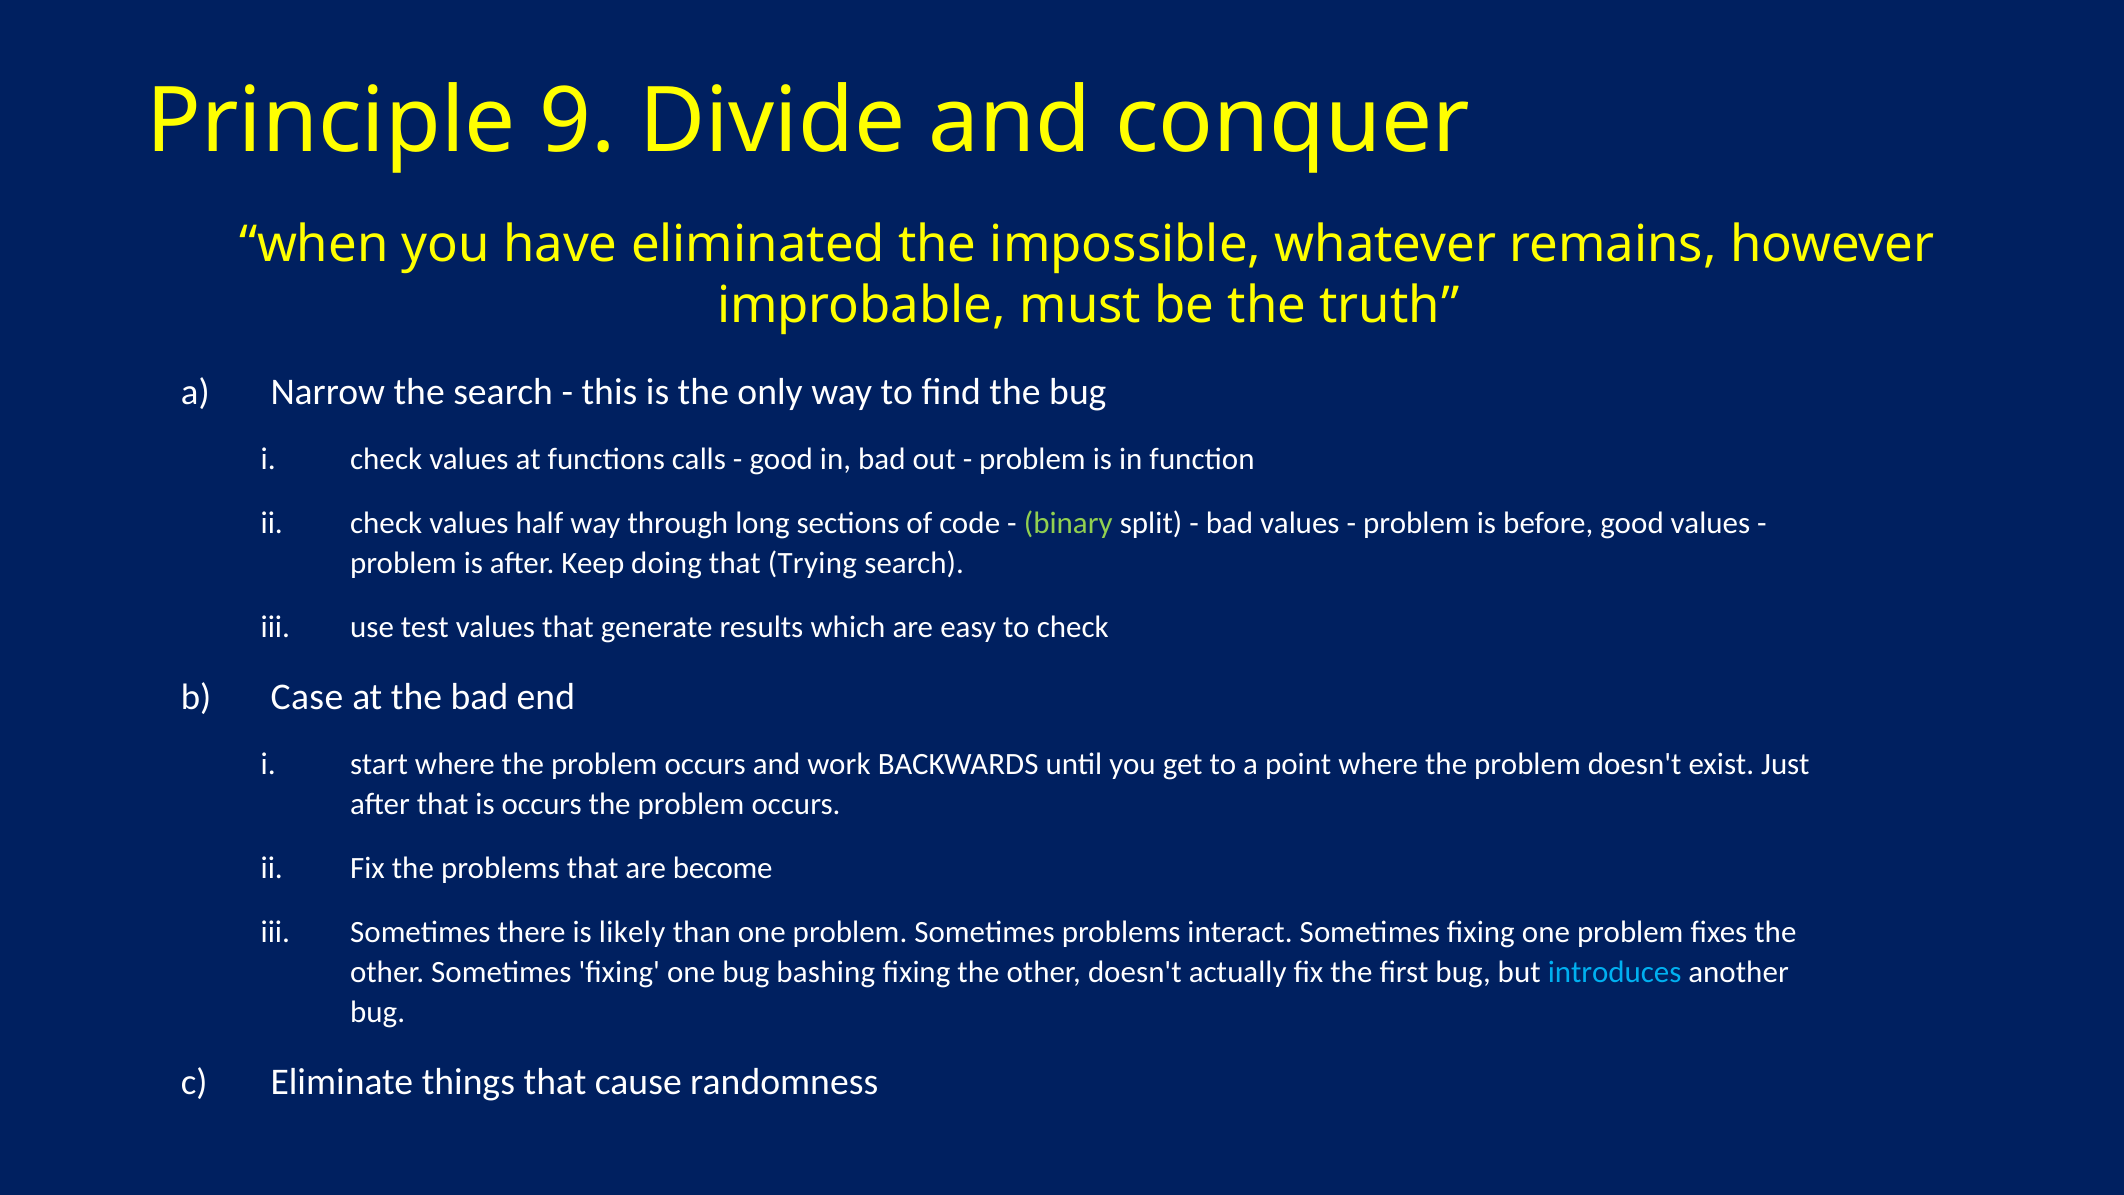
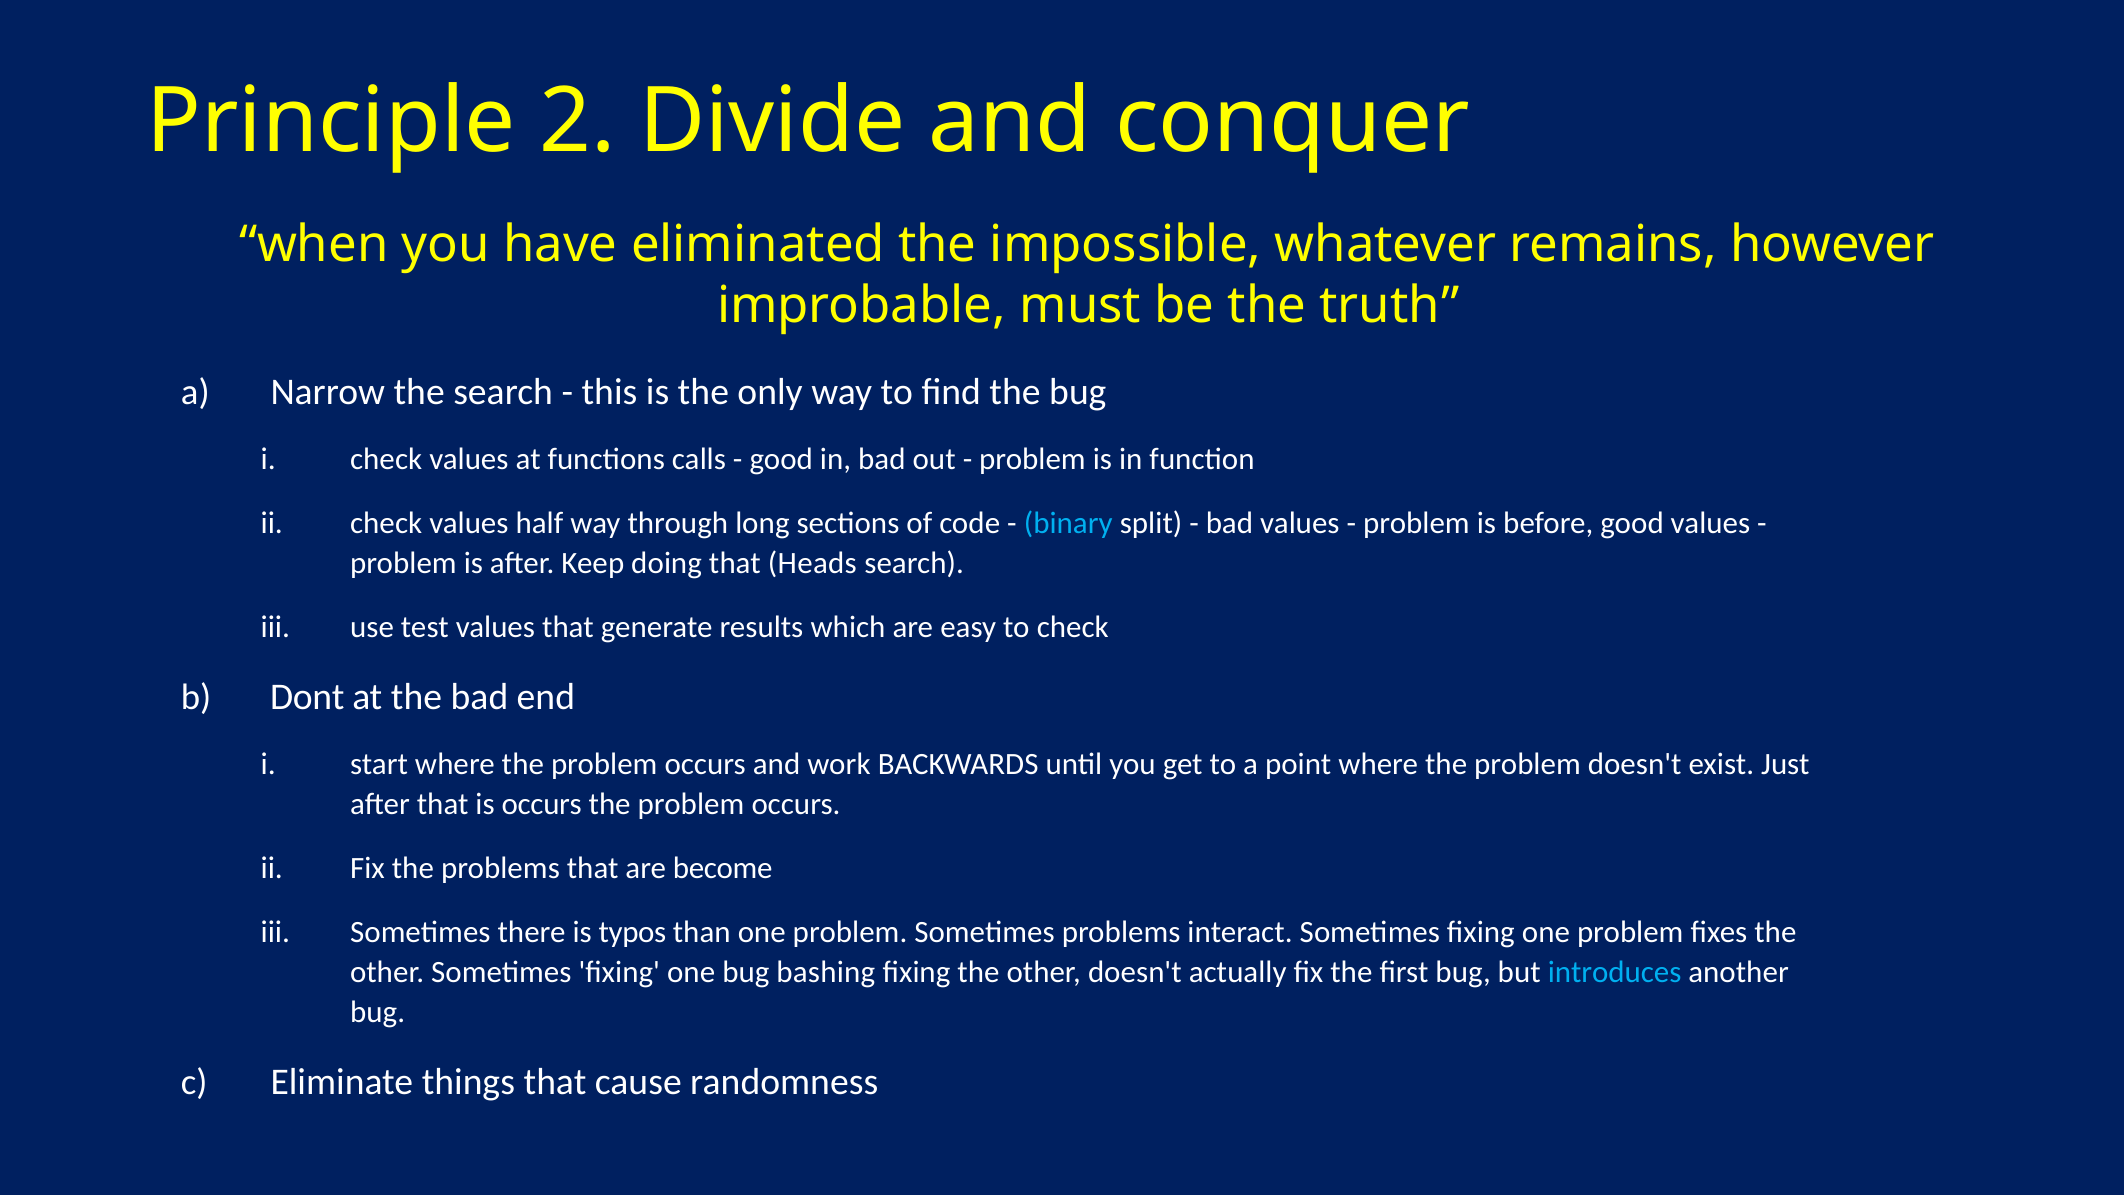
9: 9 -> 2
binary colour: light green -> light blue
Trying: Trying -> Heads
Case: Case -> Dont
likely: likely -> typos
